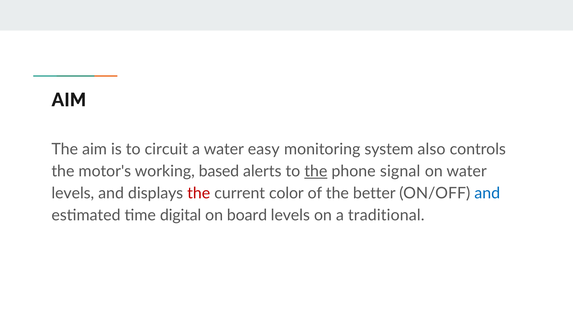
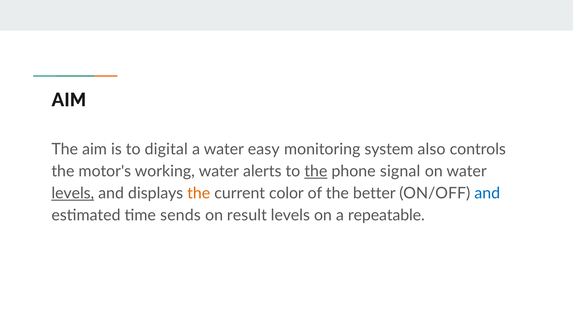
circuit: circuit -> digital
working based: based -> water
levels at (73, 194) underline: none -> present
the at (199, 194) colour: red -> orange
digital: digital -> sends
board: board -> result
traditional: traditional -> repeatable
